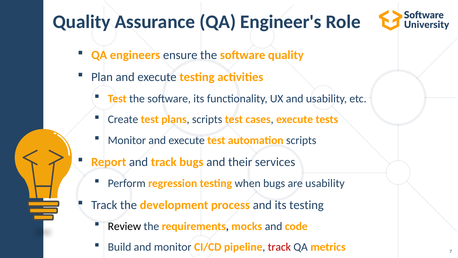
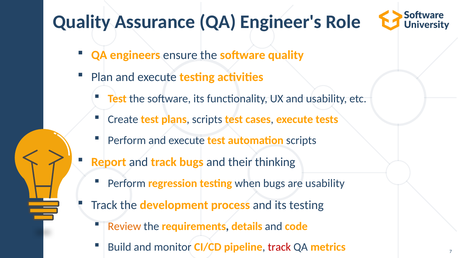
Monitor at (127, 140): Monitor -> Perform
services: services -> thinking
Review colour: black -> orange
mocks: mocks -> details
